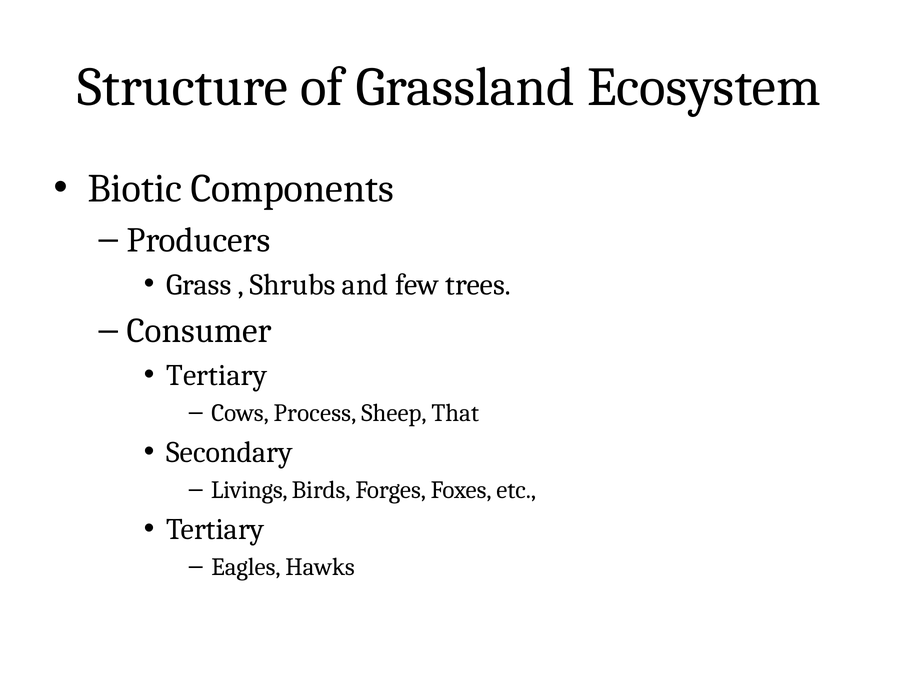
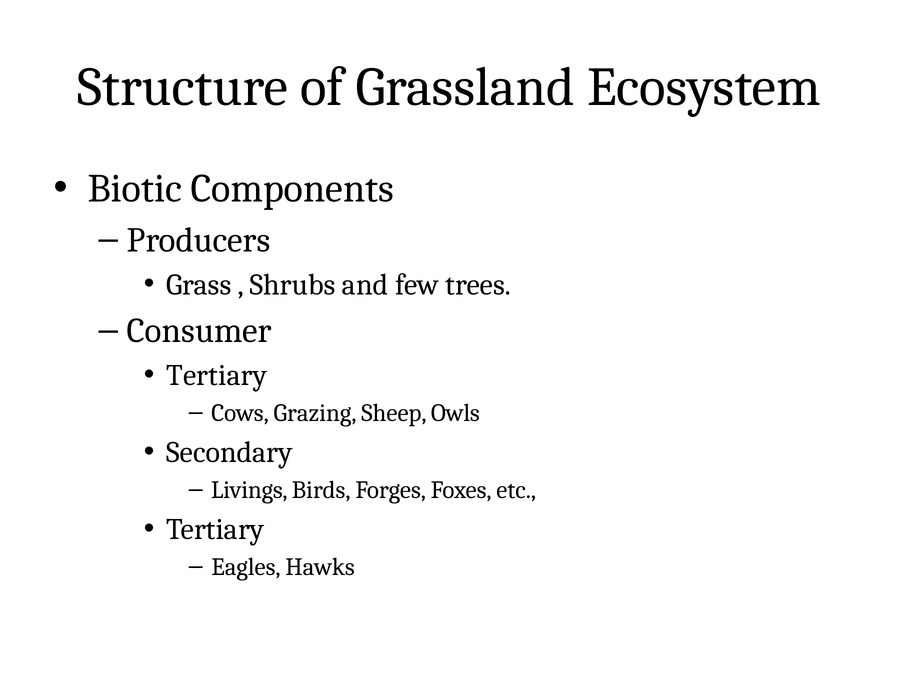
Process: Process -> Grazing
That: That -> Owls
